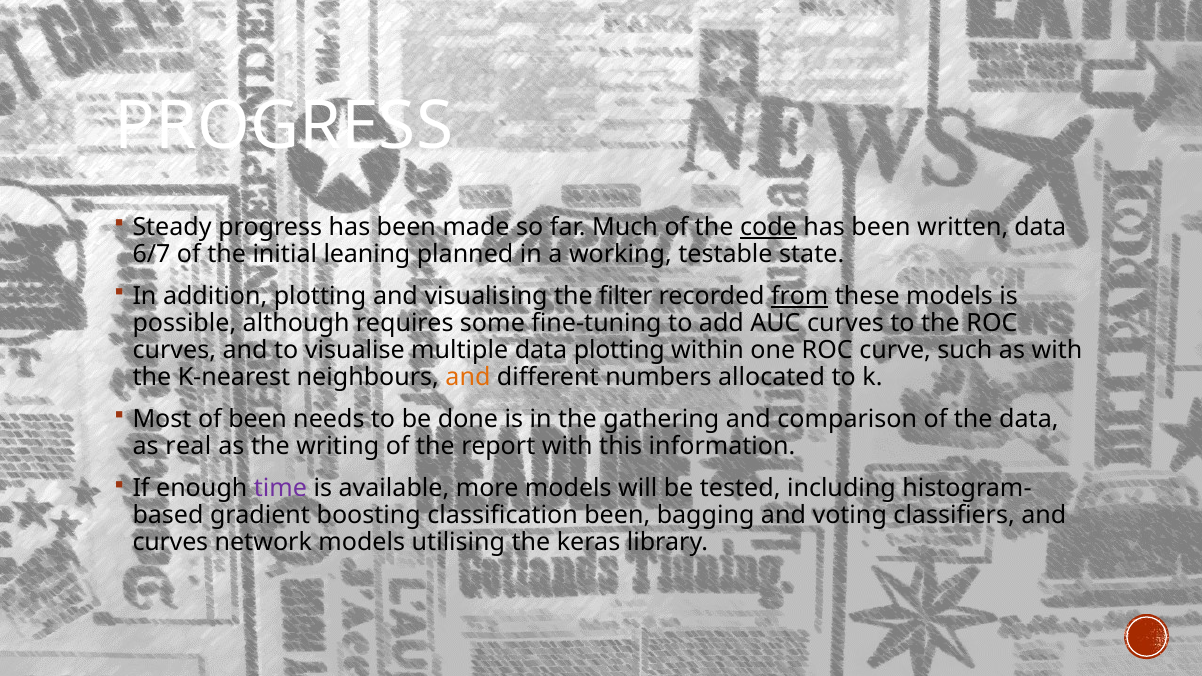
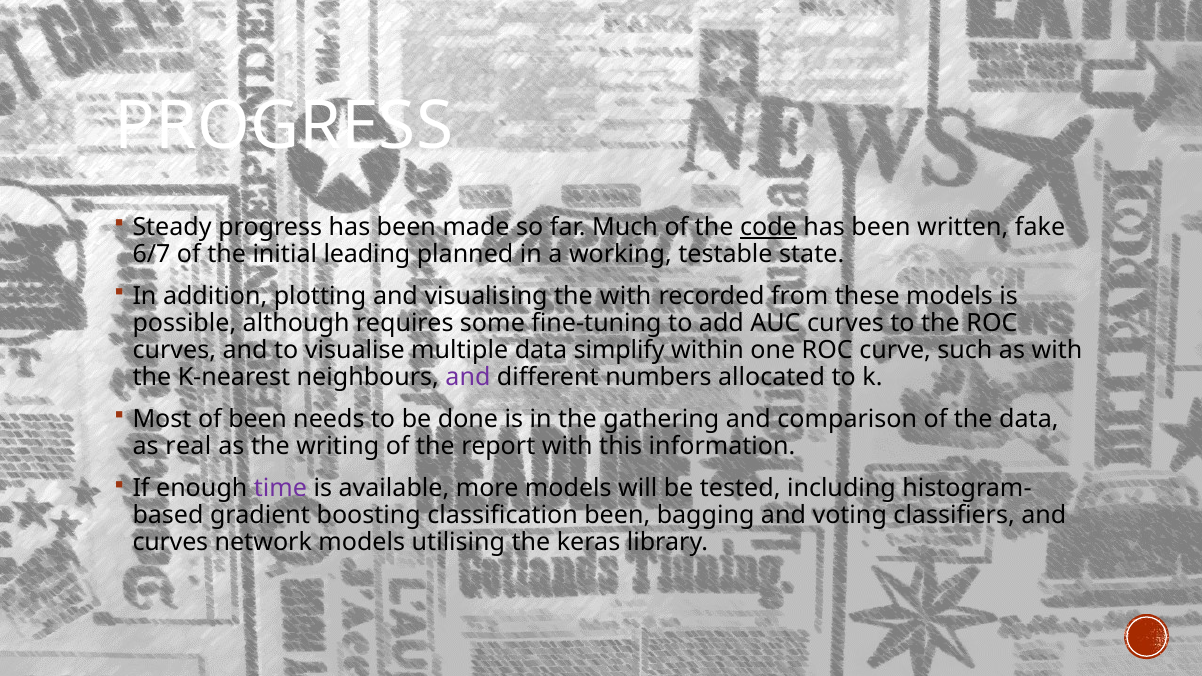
written data: data -> fake
leaning: leaning -> leading
the filter: filter -> with
from underline: present -> none
data plotting: plotting -> simplify
and at (468, 377) colour: orange -> purple
